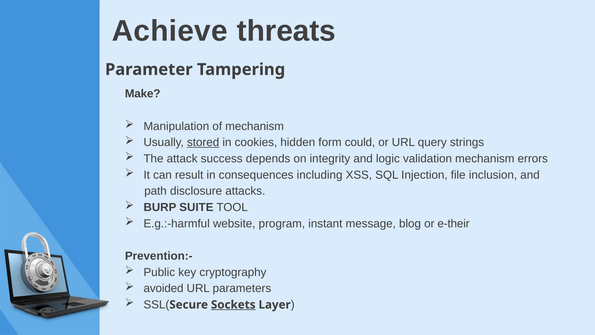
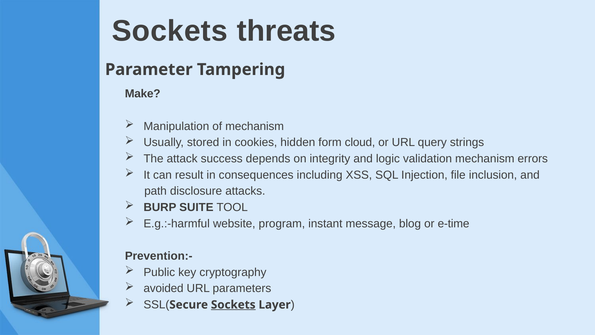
Achieve at (170, 31): Achieve -> Sockets
stored underline: present -> none
could: could -> cloud
e-their: e-their -> e-time
